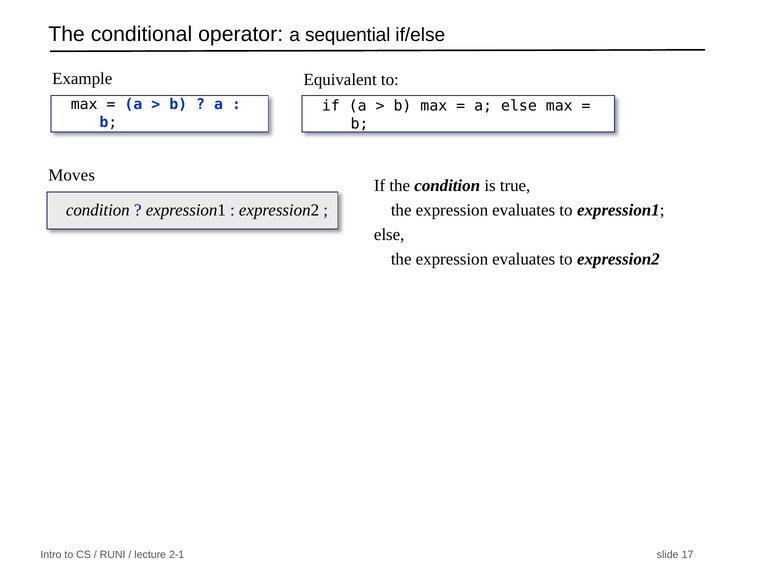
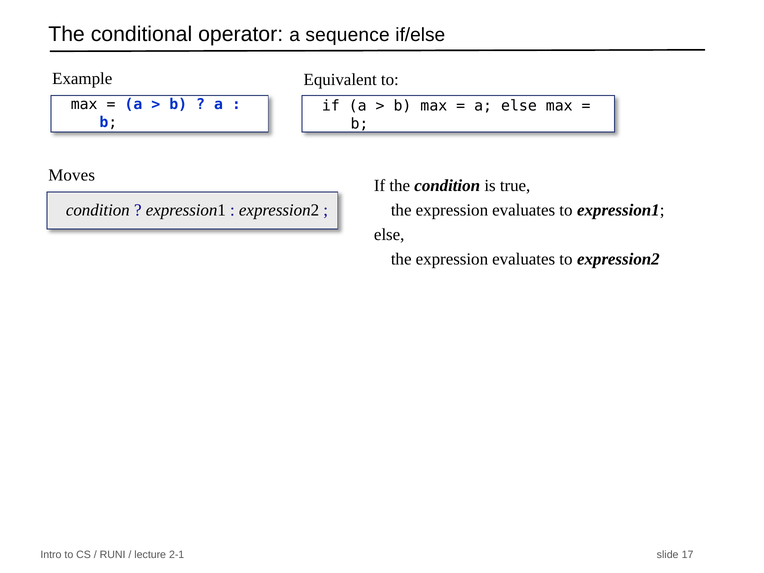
sequential: sequential -> sequence
